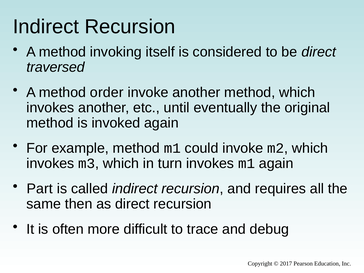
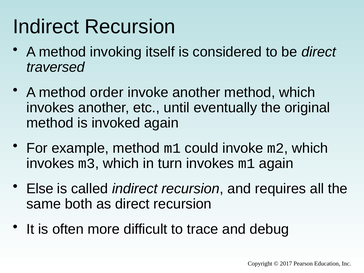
Part: Part -> Else
then: then -> both
